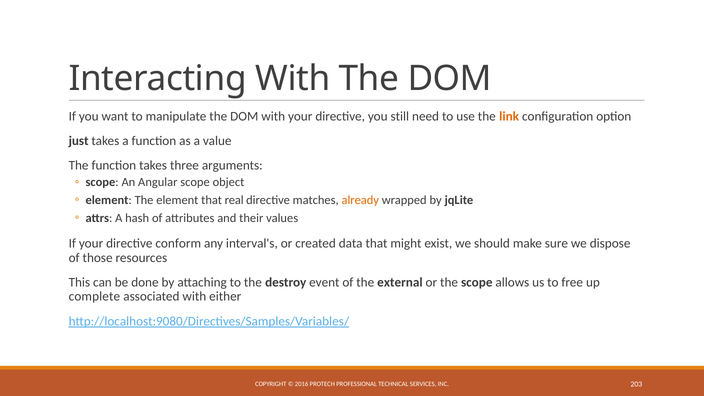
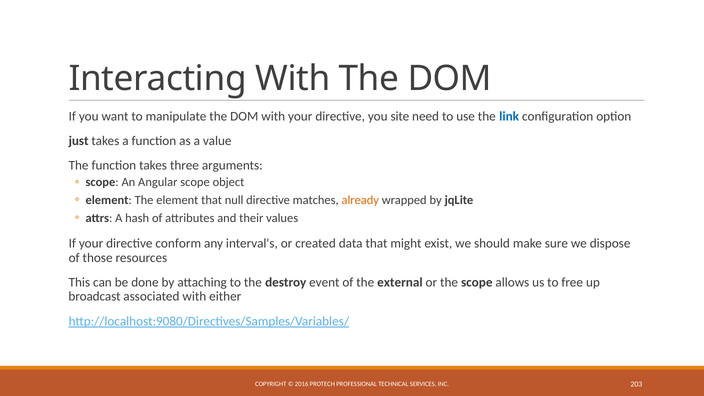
still: still -> site
link colour: orange -> blue
real: real -> null
complete: complete -> broadcast
